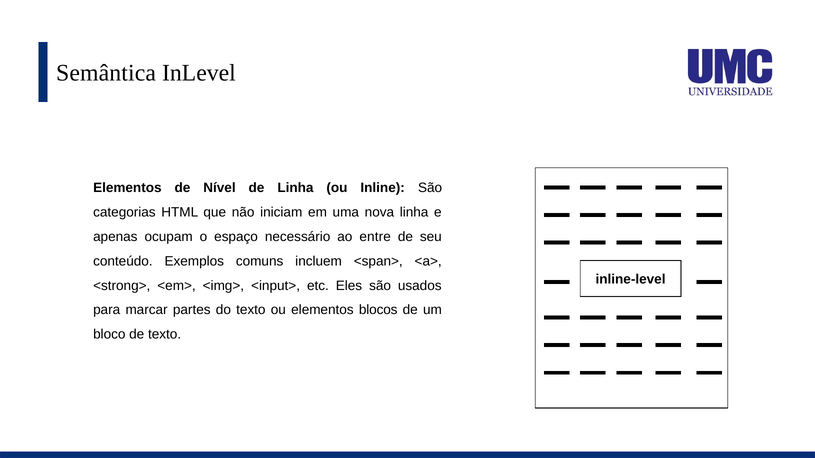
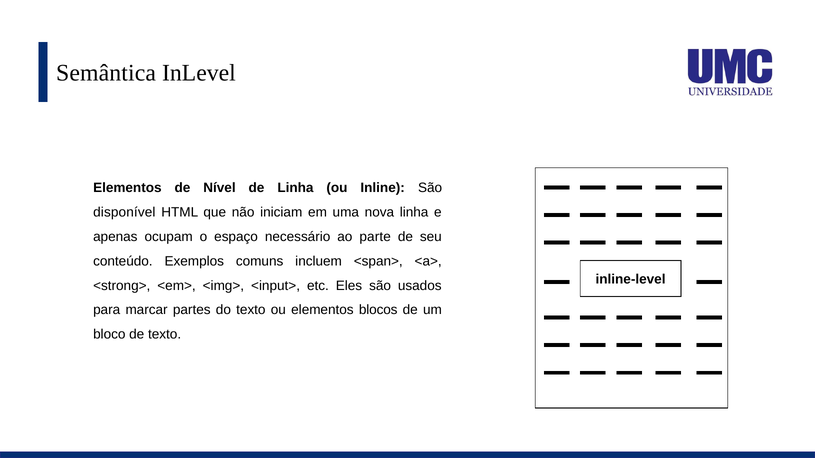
categorias: categorias -> disponível
entre: entre -> parte
